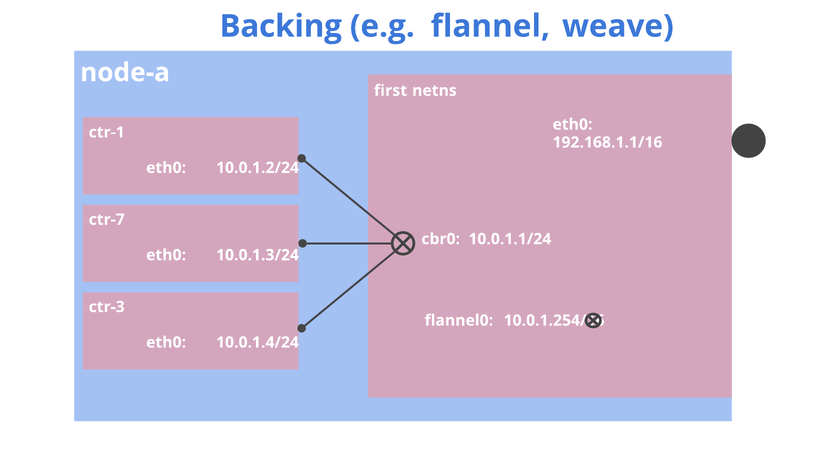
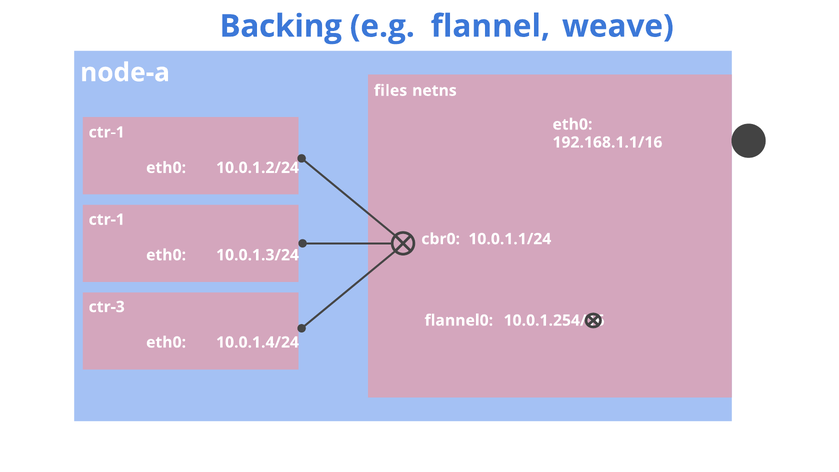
first: first -> files
ctr-7 at (107, 220): ctr-7 -> ctr-1
